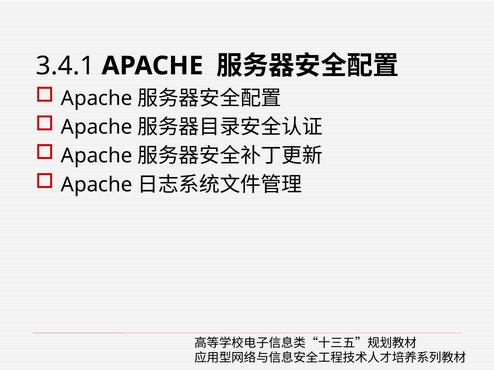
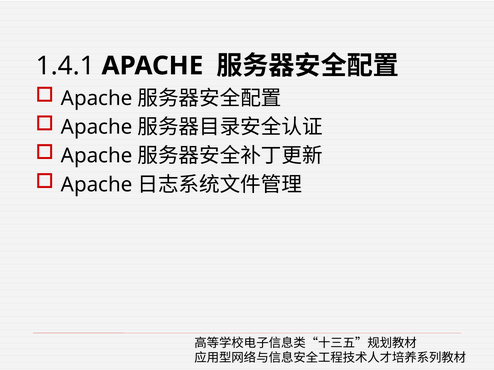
3.4.1: 3.4.1 -> 1.4.1
